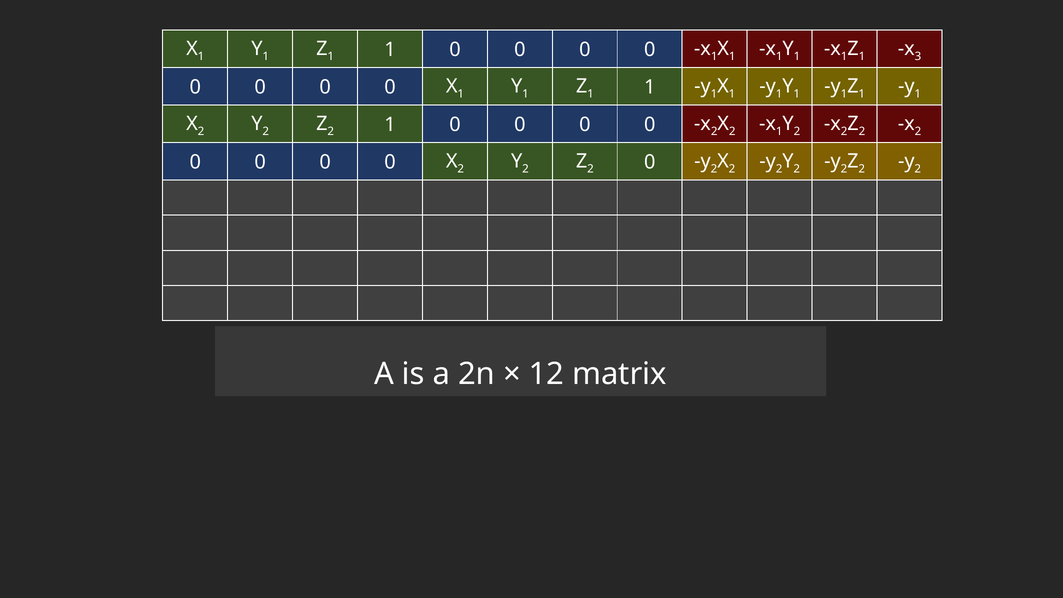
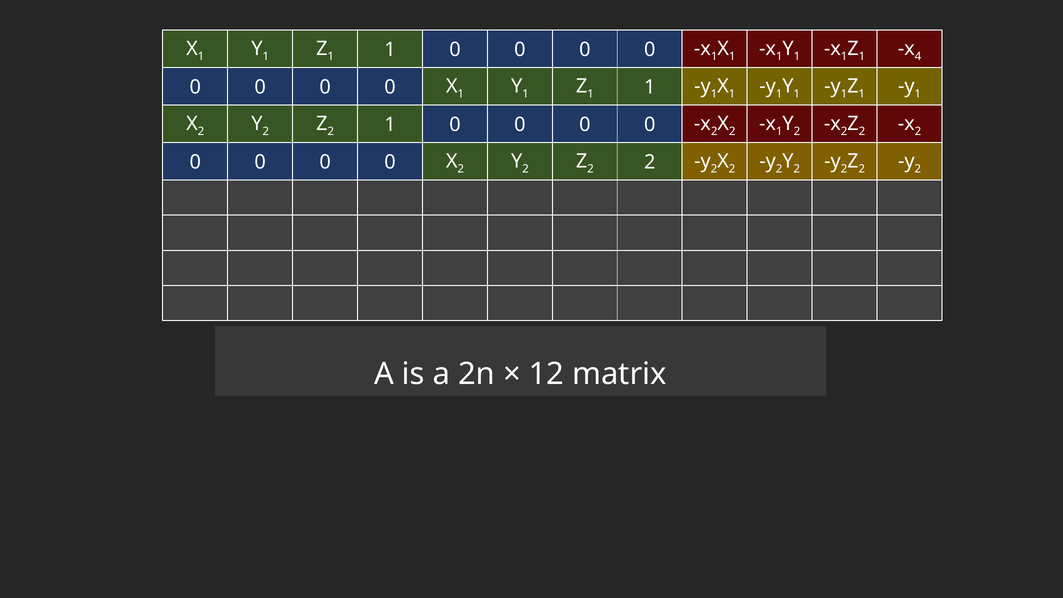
3: 3 -> 4
0 at (650, 162): 0 -> 2
